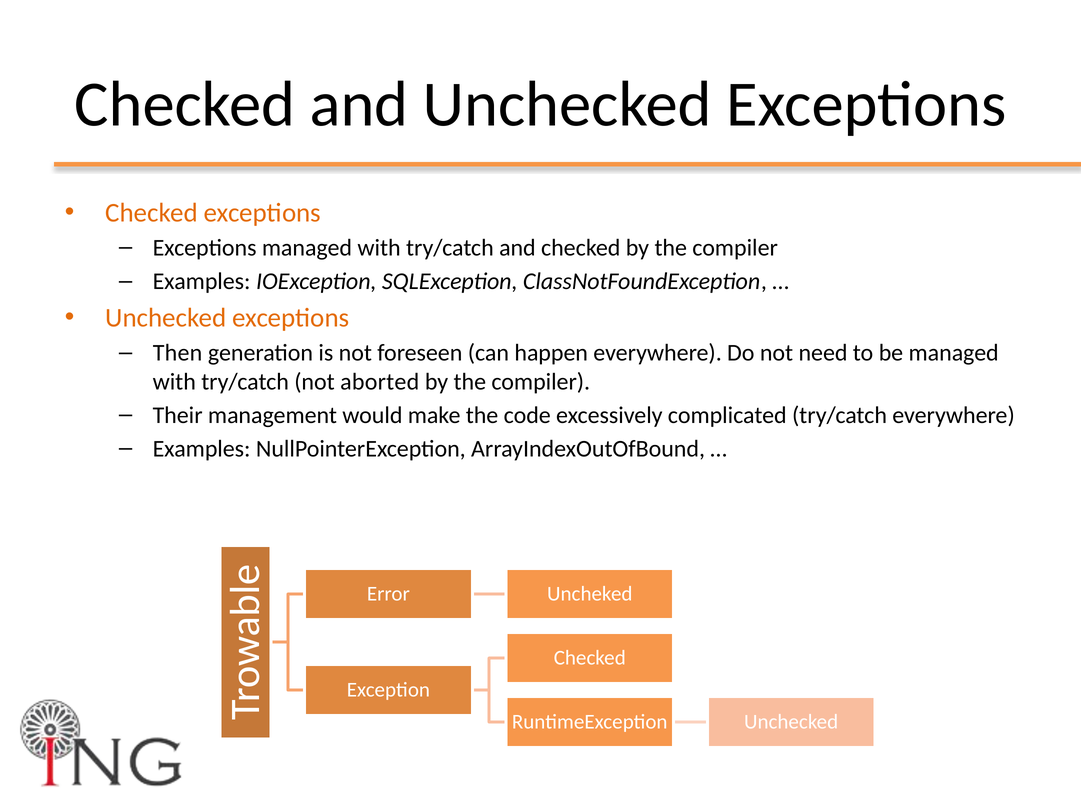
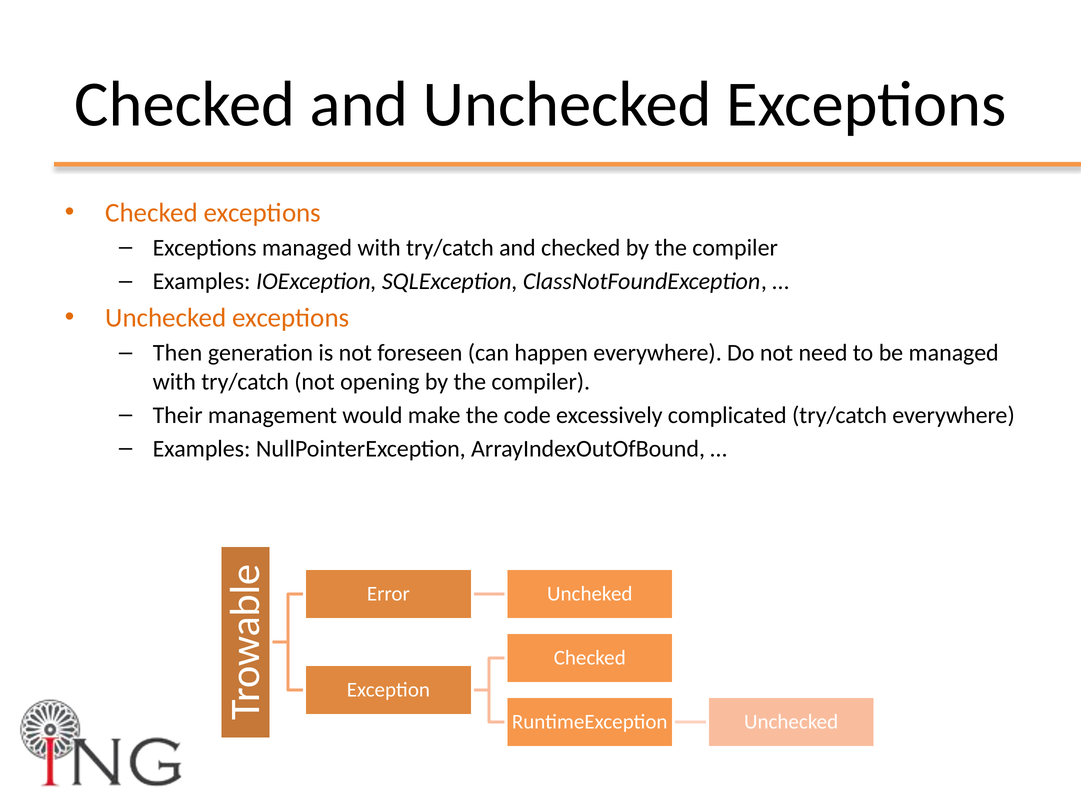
aborted: aborted -> opening
